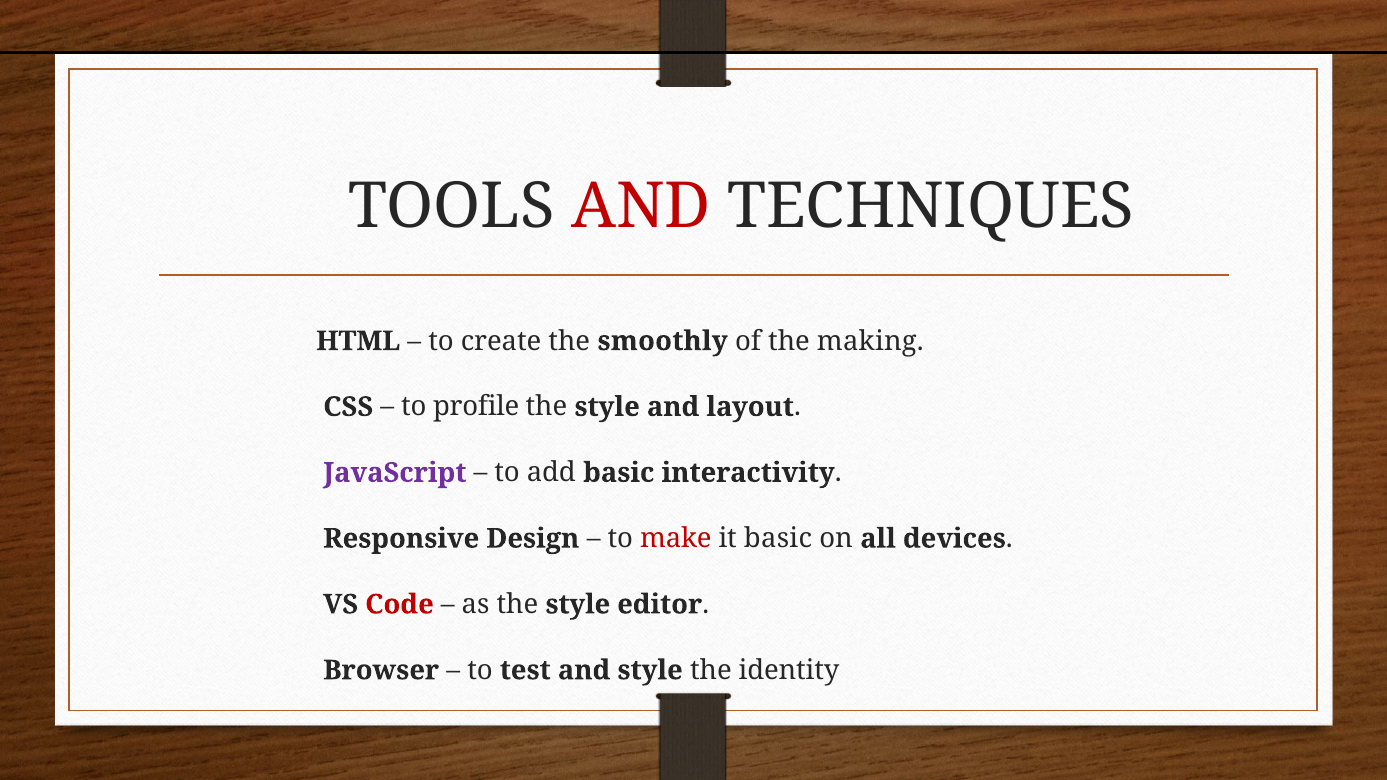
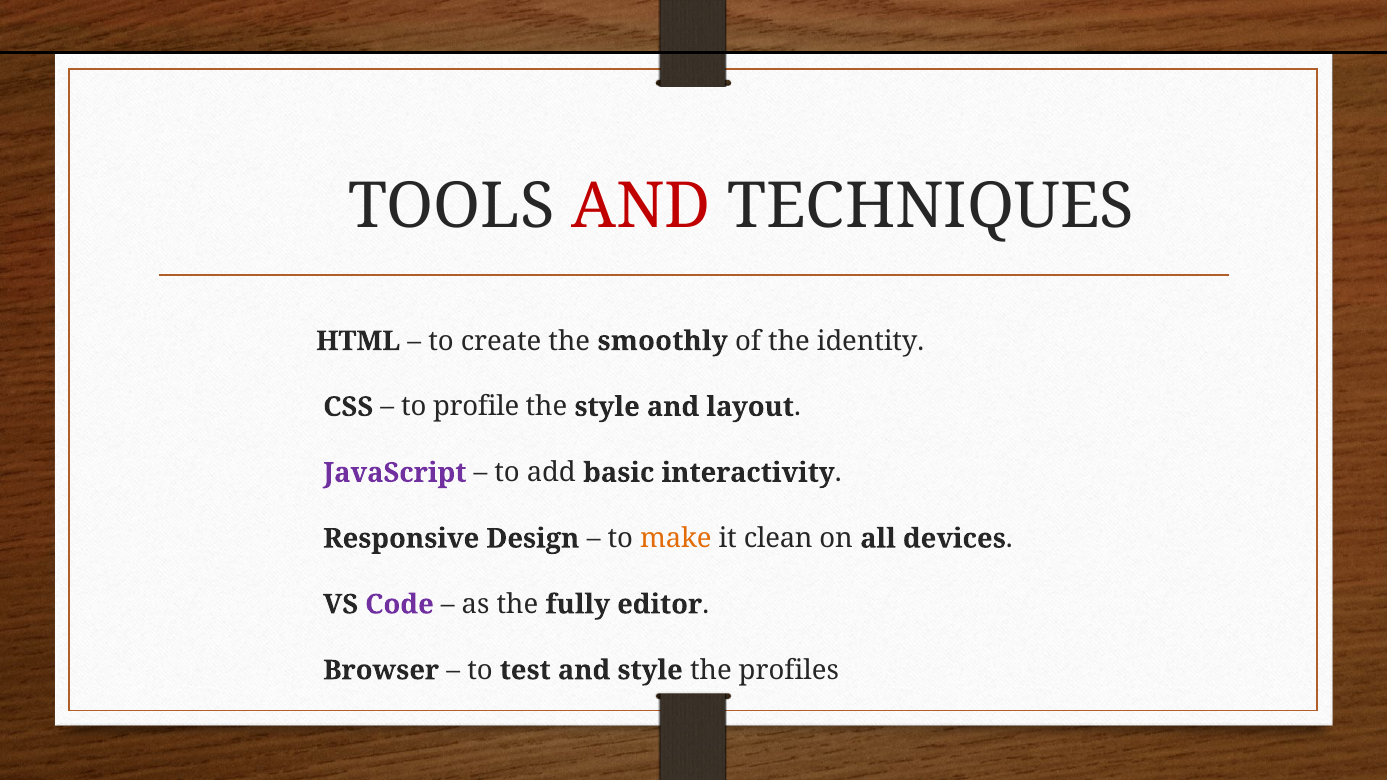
making: making -> identity
make colour: red -> orange
it basic: basic -> clean
as the style: style -> fully
Code colour: red -> purple
identity: identity -> profiles
